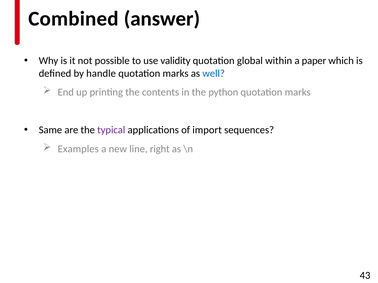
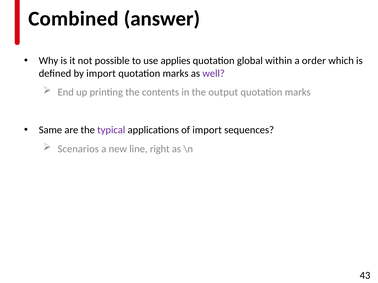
validity: validity -> applies
paper: paper -> order
by handle: handle -> import
well colour: blue -> purple
python: python -> output
Examples: Examples -> Scenarios
